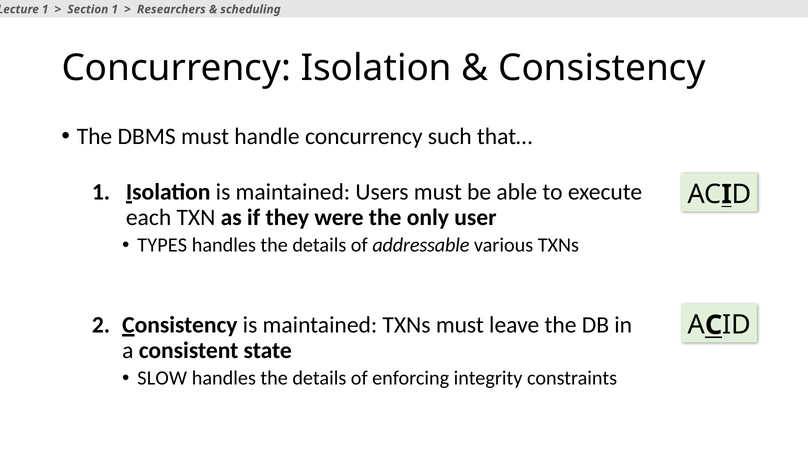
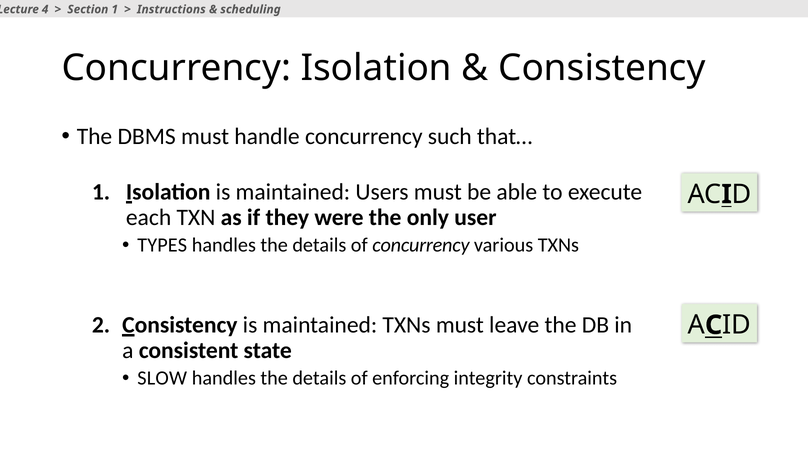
1 at (45, 9): 1 -> 4
Researchers: Researchers -> Instructions
of addressable: addressable -> concurrency
